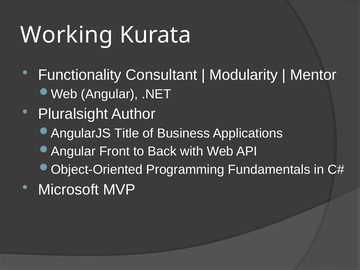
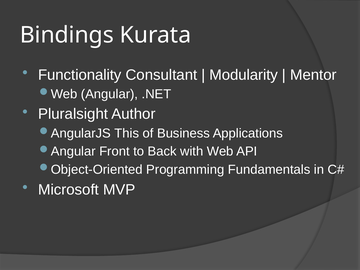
Working: Working -> Bindings
Title: Title -> This
